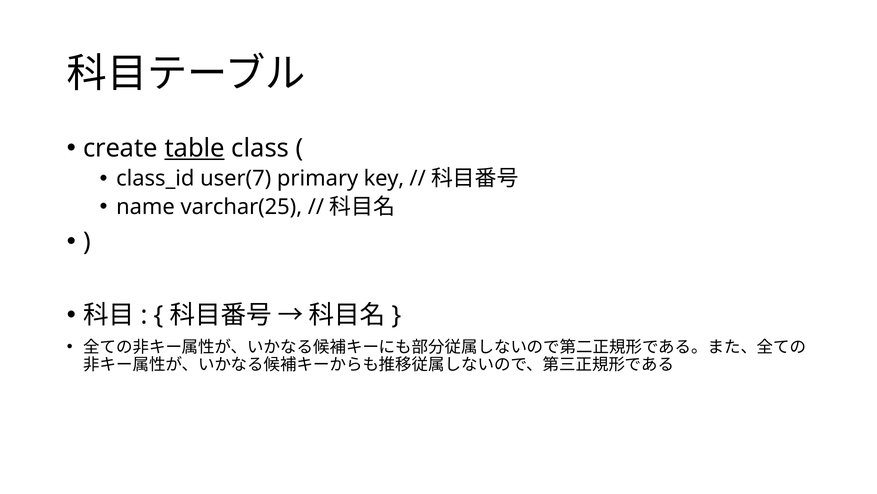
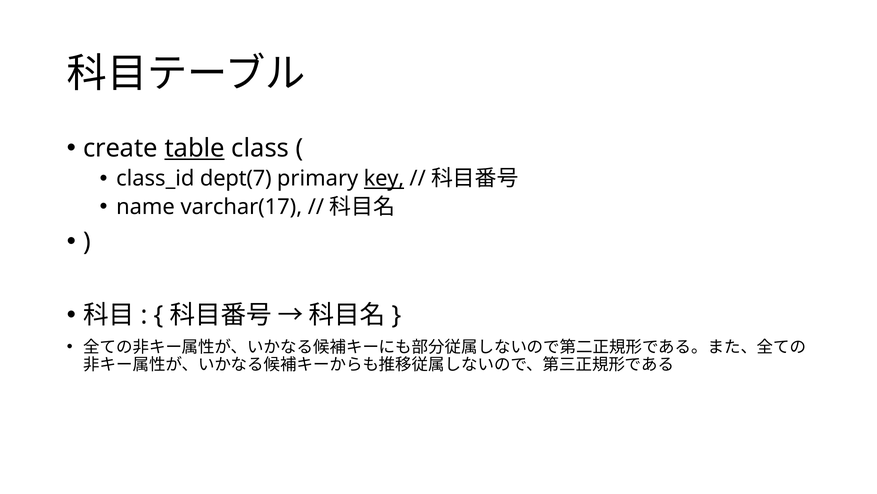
user(7: user(7 -> dept(7
key underline: none -> present
varchar(25: varchar(25 -> varchar(17
